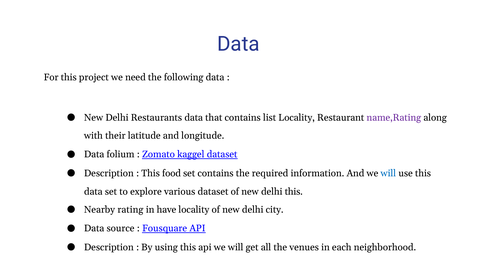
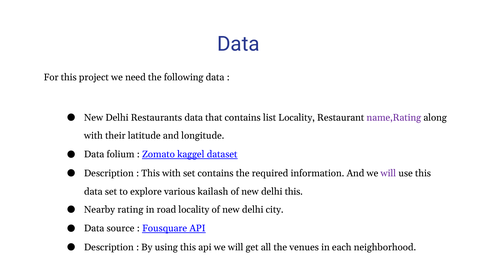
This food: food -> with
will at (388, 173) colour: blue -> purple
various dataset: dataset -> kailash
have: have -> road
